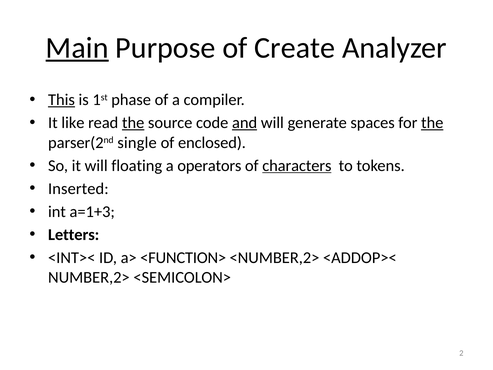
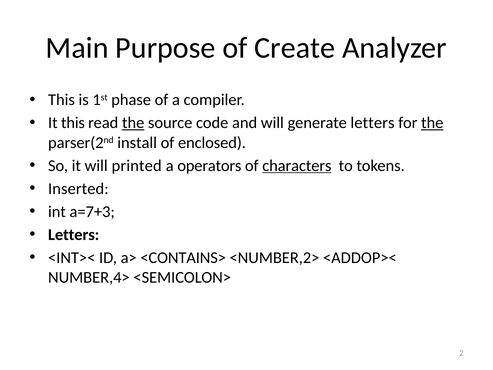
Main underline: present -> none
This at (61, 100) underline: present -> none
It like: like -> this
and underline: present -> none
generate spaces: spaces -> letters
single: single -> install
floating: floating -> printed
a=1+3: a=1+3 -> a=7+3
<FUNCTION>: <FUNCTION> -> <CONTAINS>
NUMBER,2>: NUMBER,2> -> NUMBER,4>
